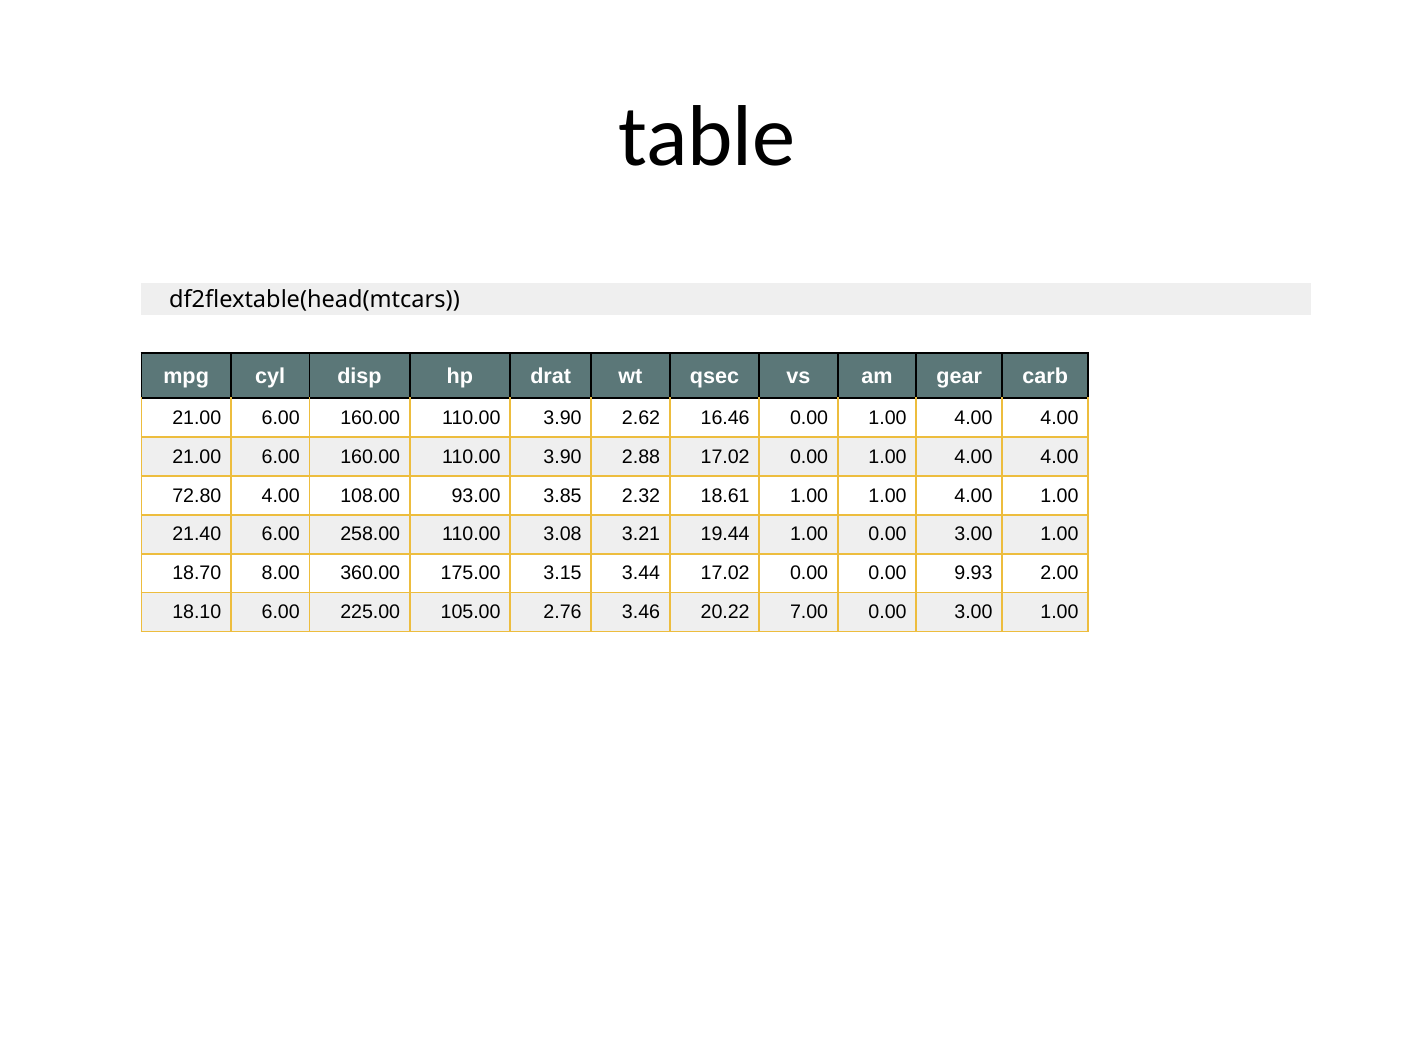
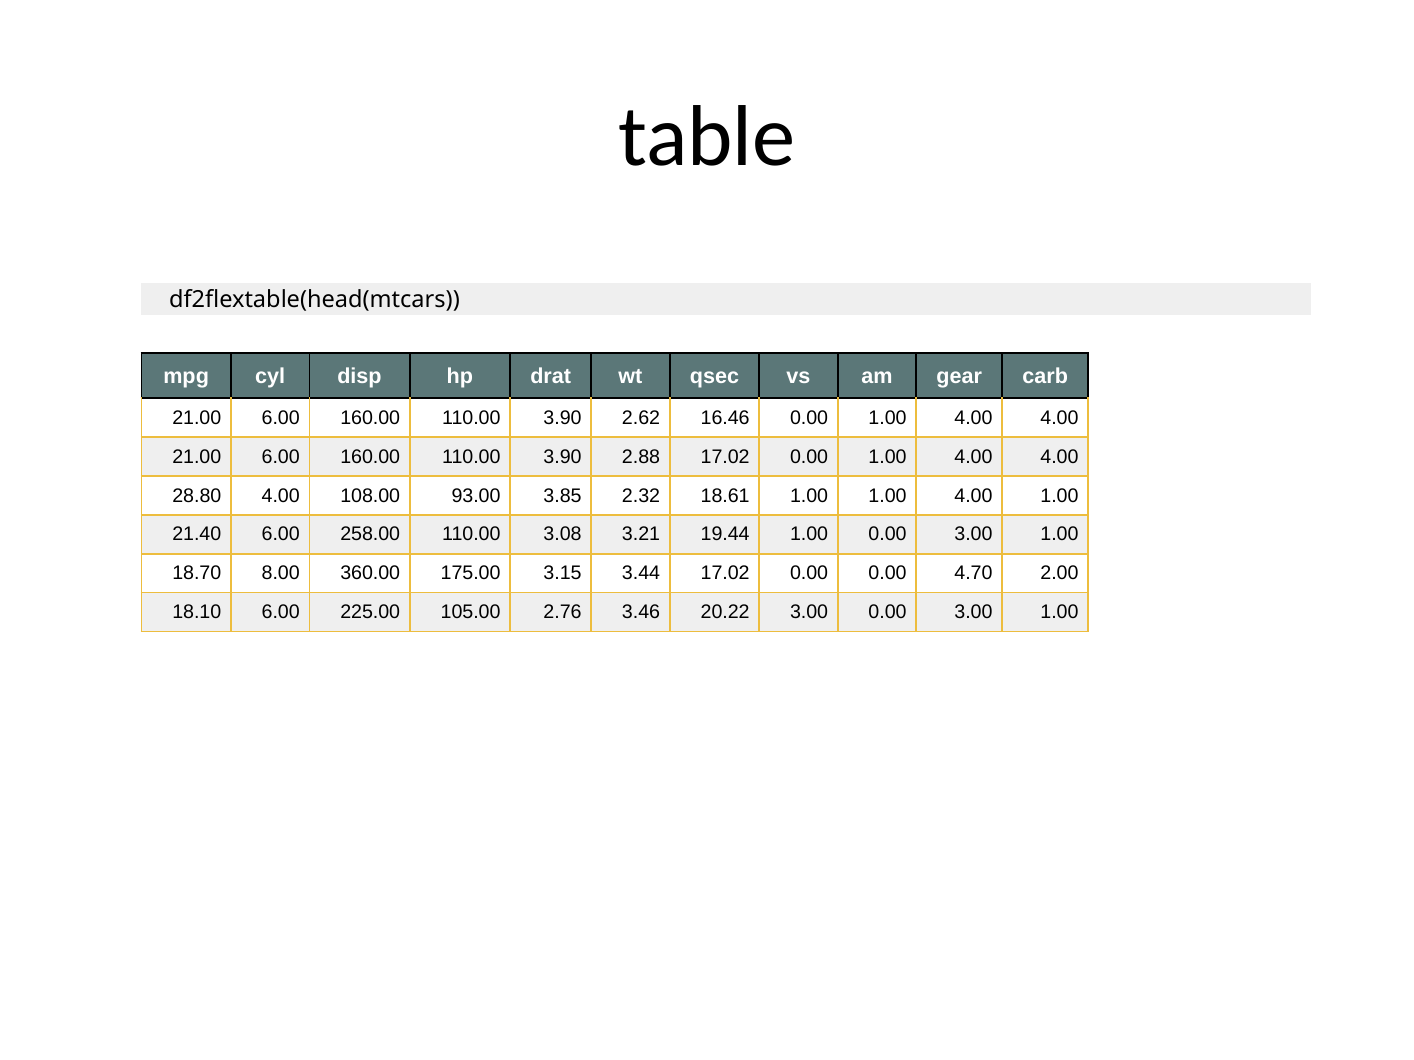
72.80: 72.80 -> 28.80
9.93: 9.93 -> 4.70
20.22 7.00: 7.00 -> 3.00
